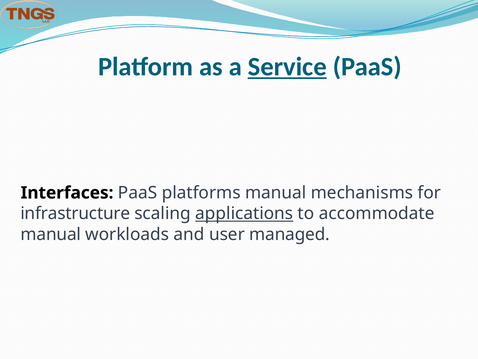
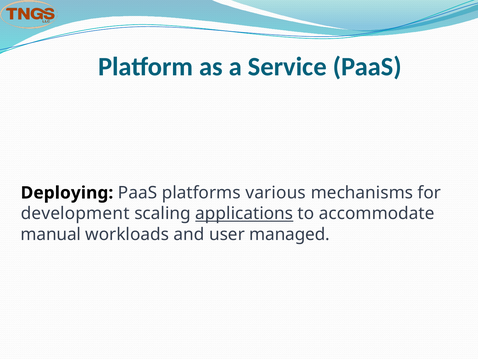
Service underline: present -> none
Interfaces: Interfaces -> Deploying
platforms manual: manual -> various
infrastructure: infrastructure -> development
